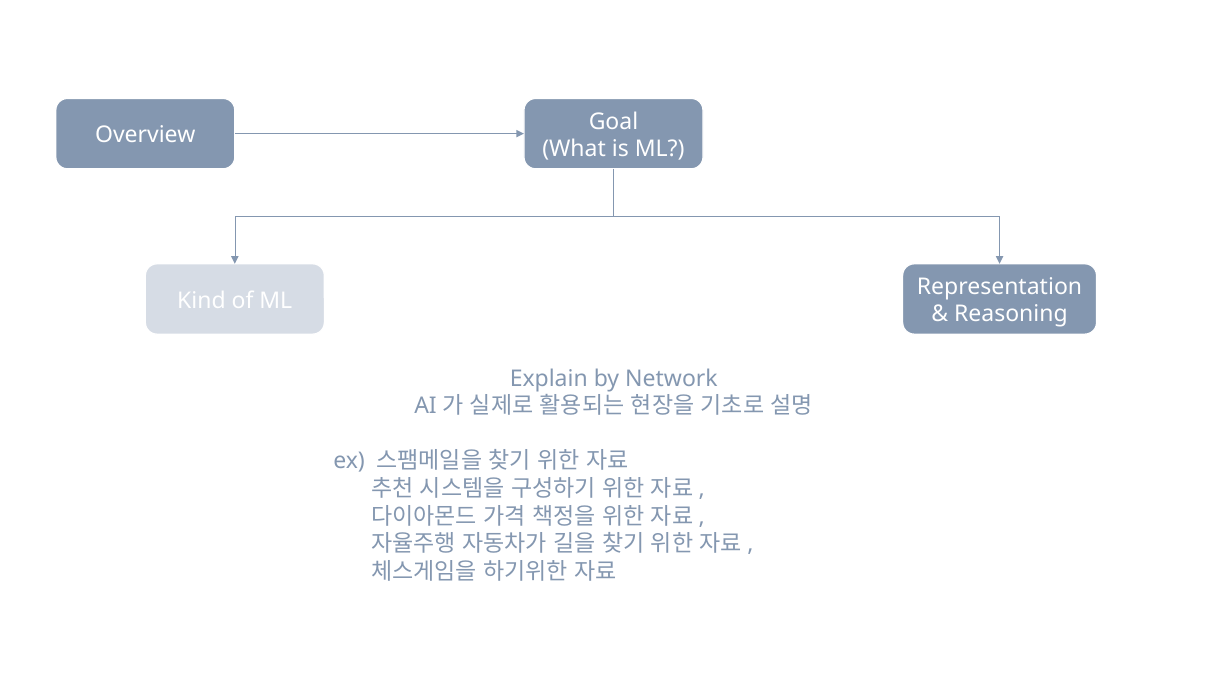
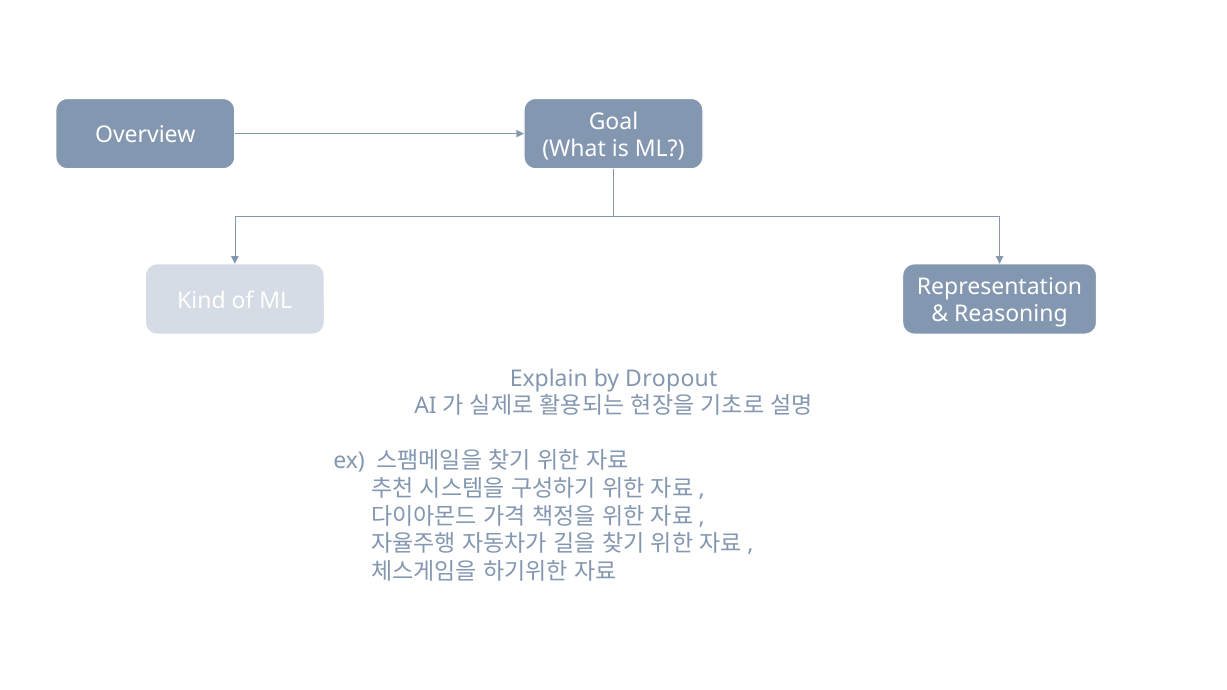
Network: Network -> Dropout
